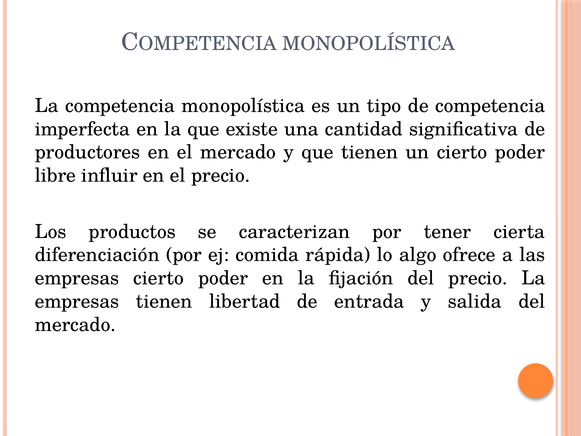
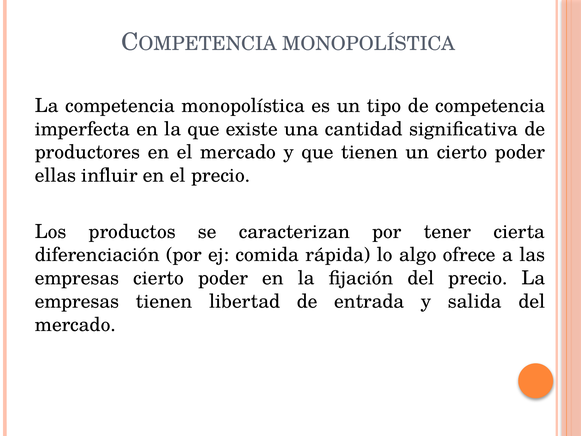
libre: libre -> ellas
